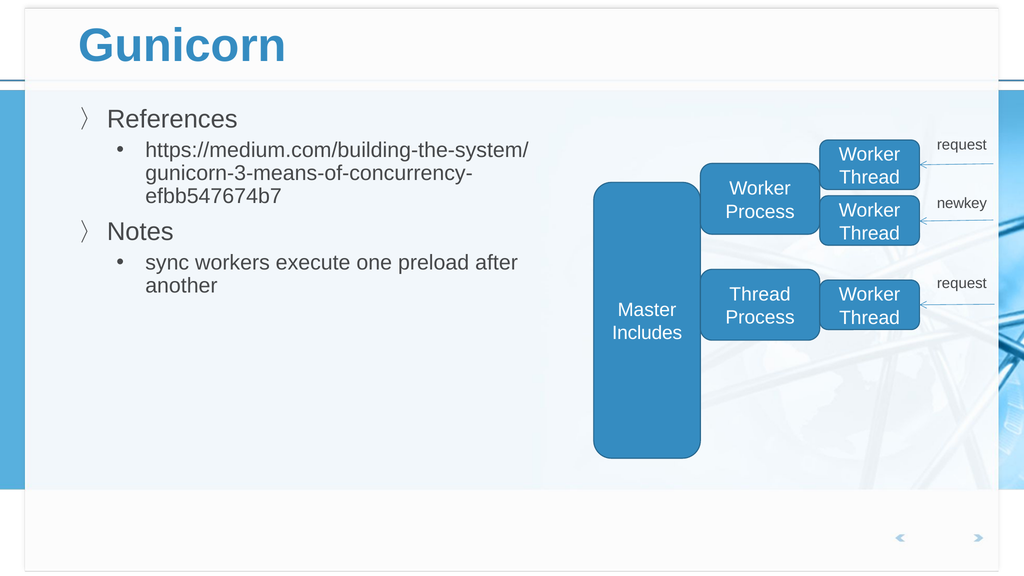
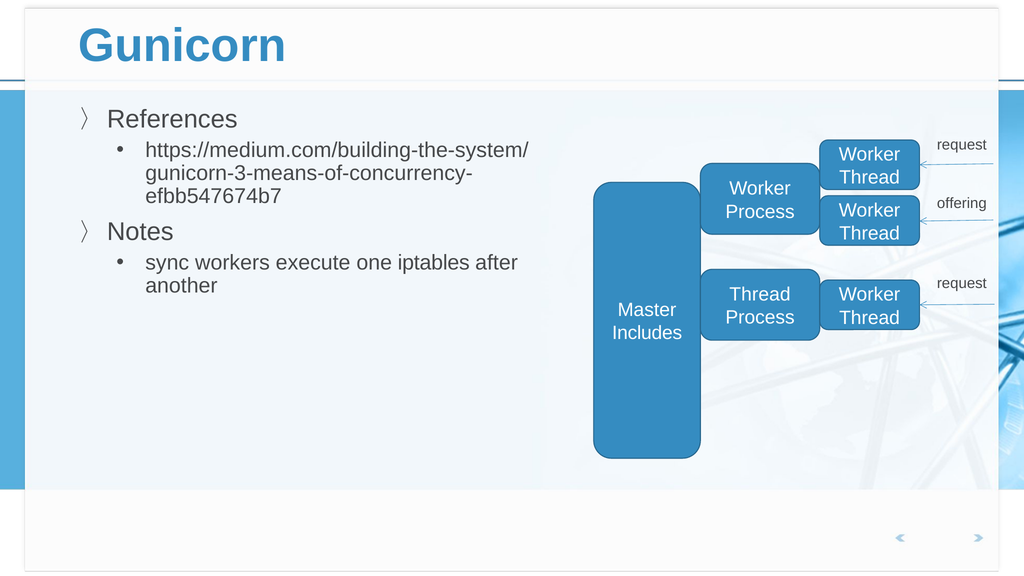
newkey: newkey -> offering
preload: preload -> iptables
